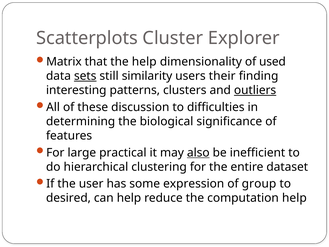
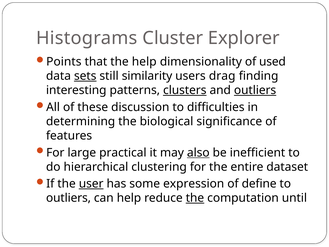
Scatterplots: Scatterplots -> Histograms
Matrix: Matrix -> Points
their: their -> drag
clusters underline: none -> present
user underline: none -> present
group: group -> define
desired at (68, 198): desired -> outliers
the at (195, 198) underline: none -> present
computation help: help -> until
